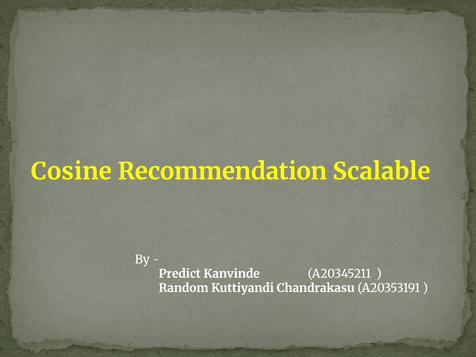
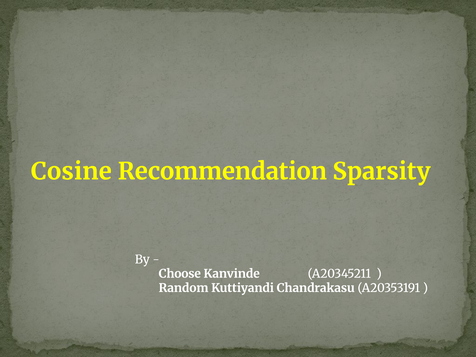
Scalable: Scalable -> Sparsity
Predict: Predict -> Choose
